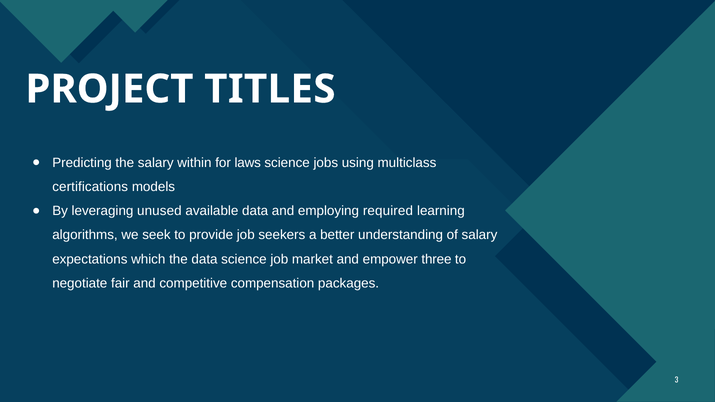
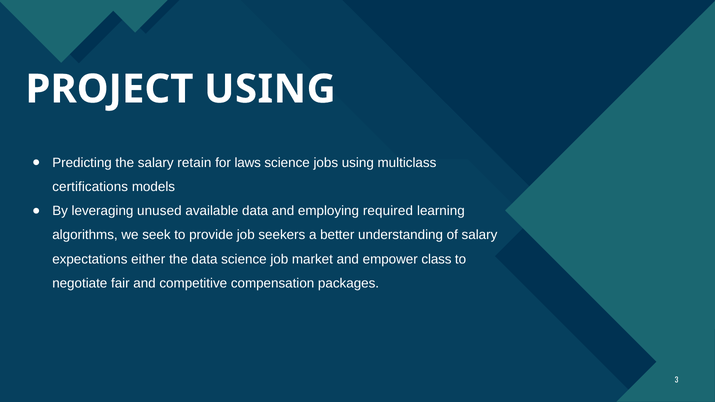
PROJECT TITLES: TITLES -> USING
within: within -> retain
which: which -> either
three: three -> class
